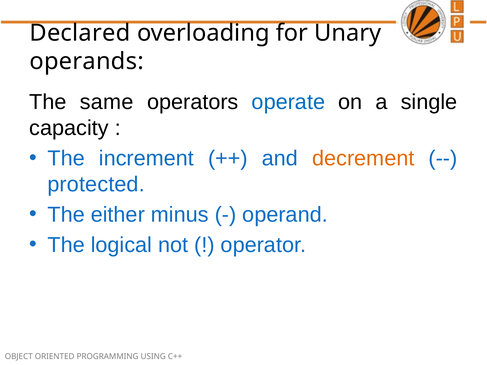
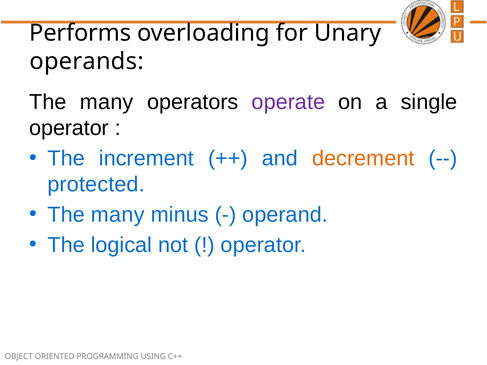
Declared: Declared -> Performs
same at (107, 102): same -> many
operate colour: blue -> purple
capacity at (69, 128): capacity -> operator
either at (118, 215): either -> many
